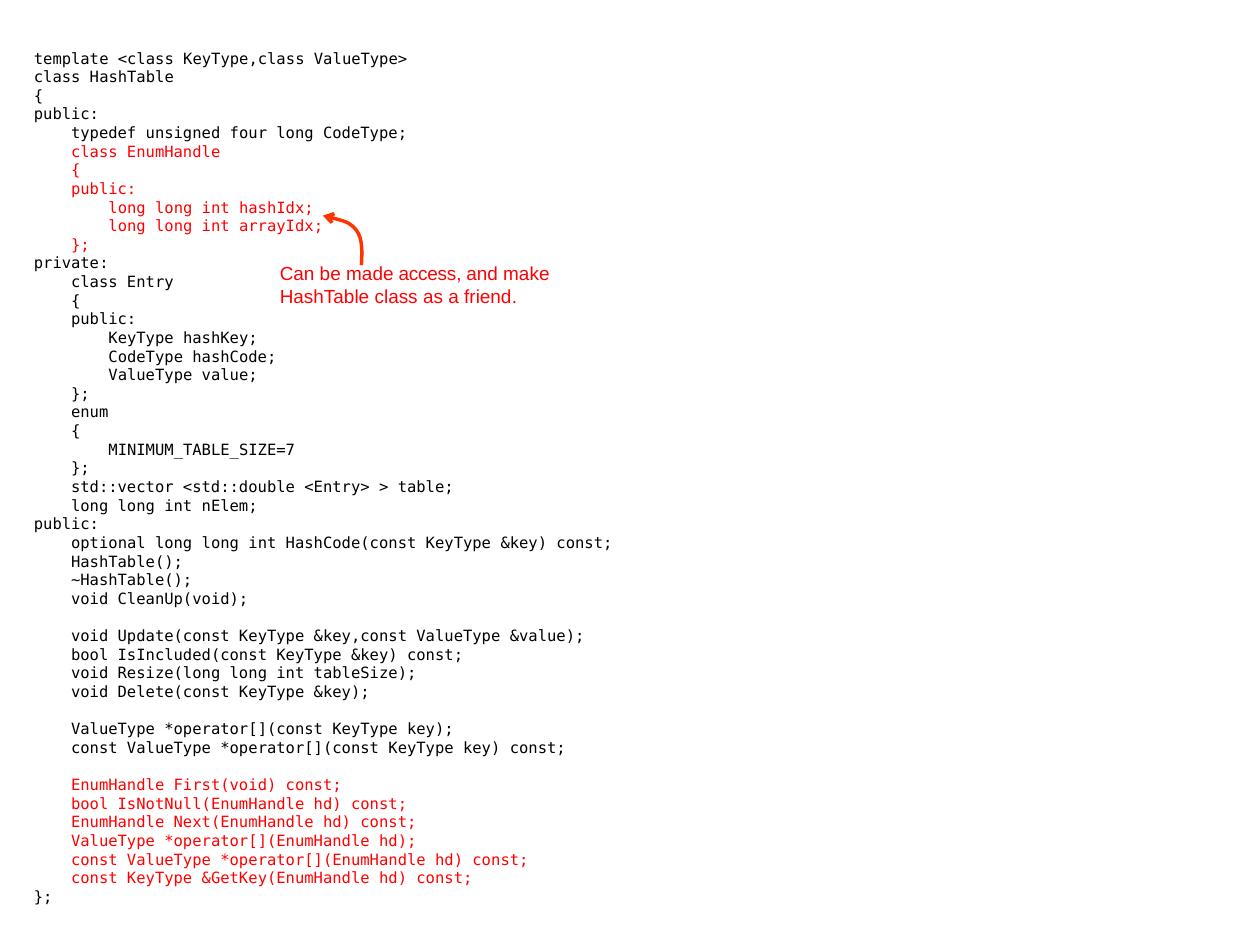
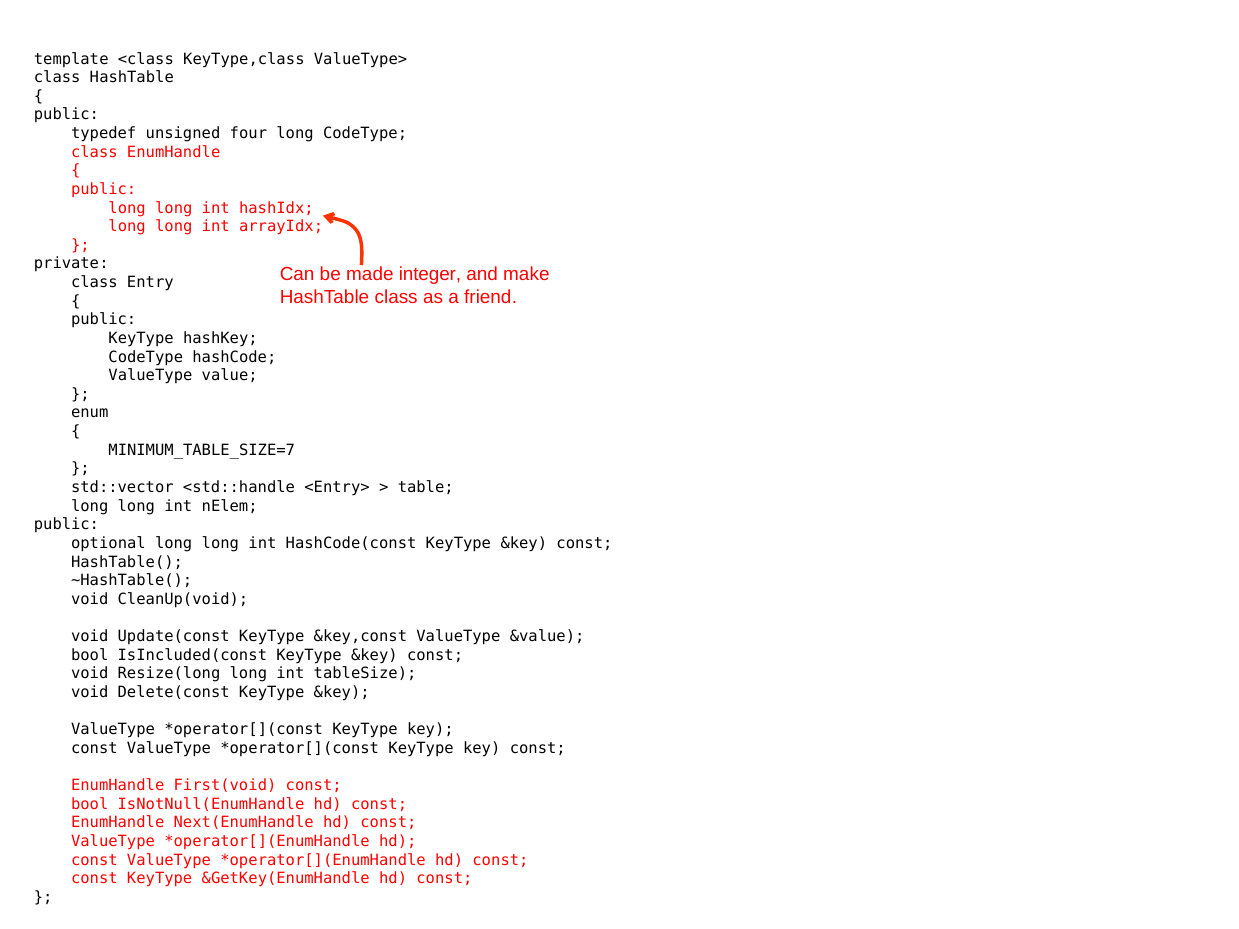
access: access -> integer
<std::double: <std::double -> <std::handle
